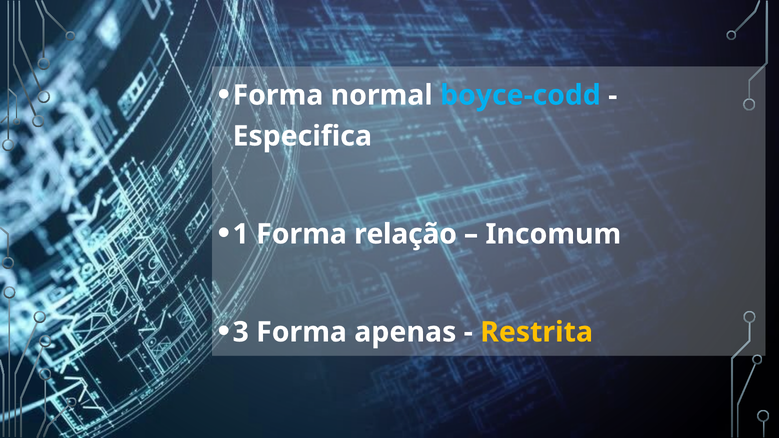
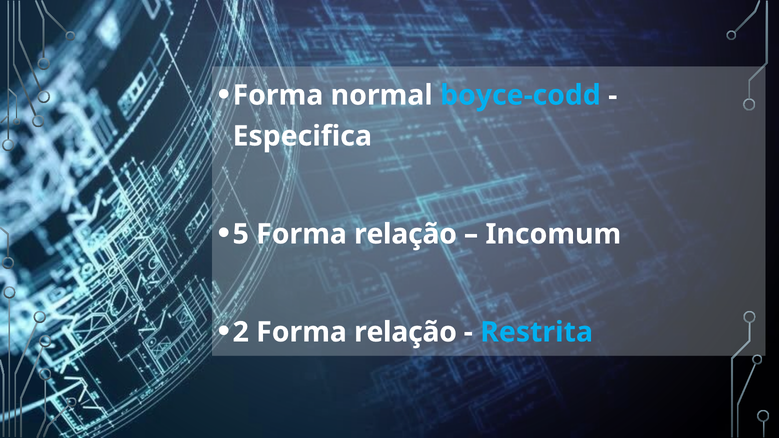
1: 1 -> 5
3: 3 -> 2
apenas at (405, 332): apenas -> relação
Restrita colour: yellow -> light blue
